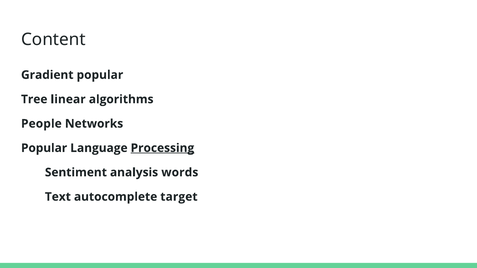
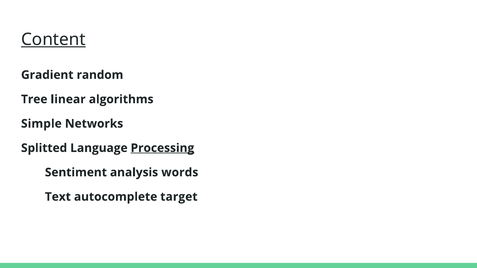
Content underline: none -> present
Gradient popular: popular -> random
People: People -> Simple
Popular at (44, 148): Popular -> Splitted
